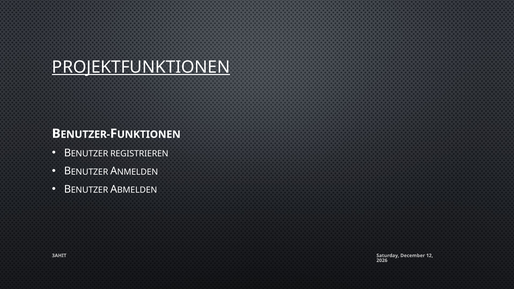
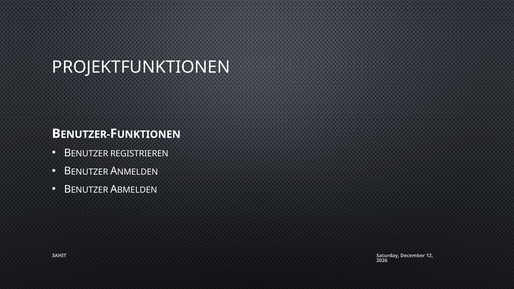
PROJEKTFUNKTIONEN underline: present -> none
